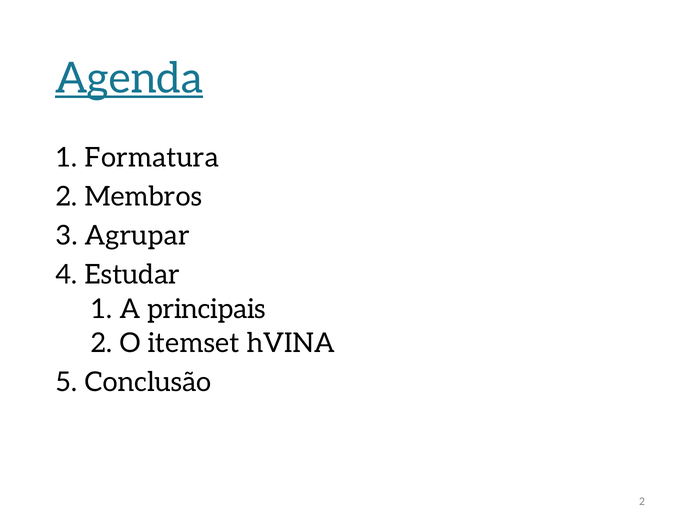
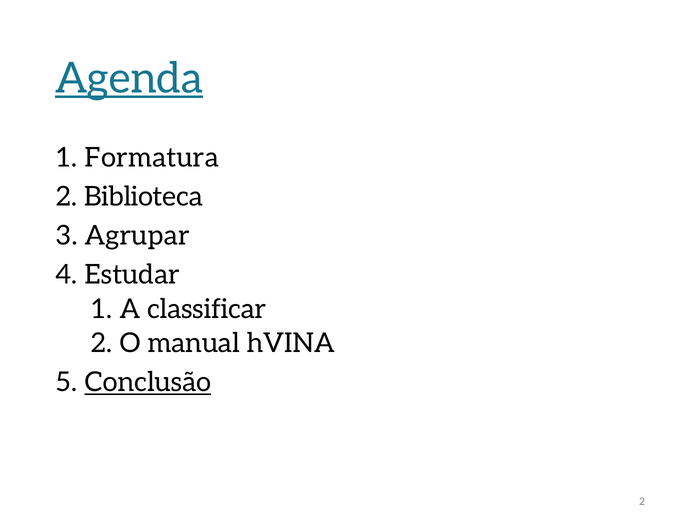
Membros: Membros -> Biblioteca
principais: principais -> classificar
itemset: itemset -> manual
Conclusão underline: none -> present
